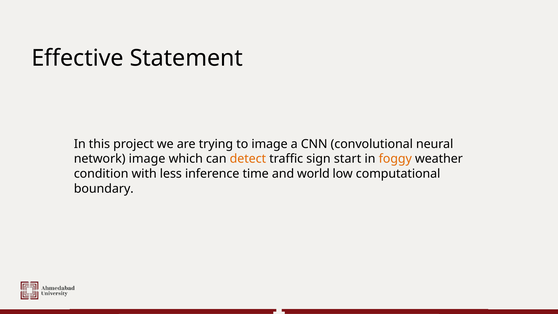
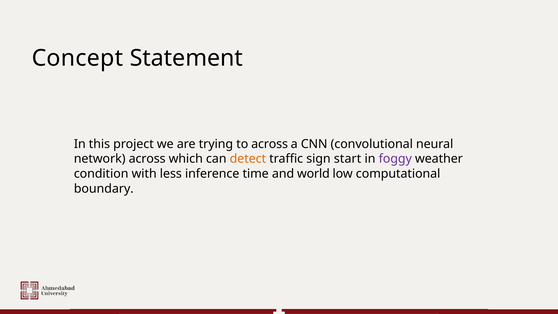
Effective: Effective -> Concept
to image: image -> across
network image: image -> across
foggy colour: orange -> purple
